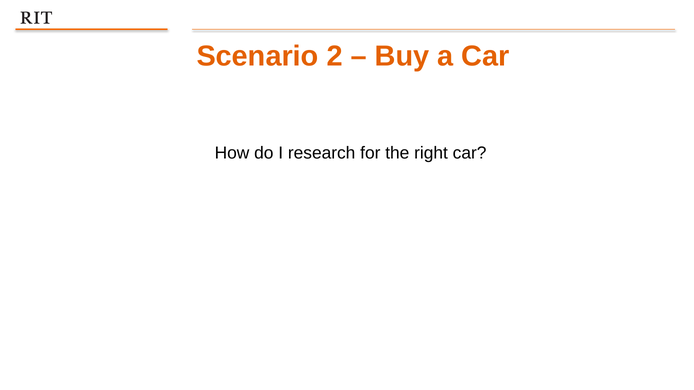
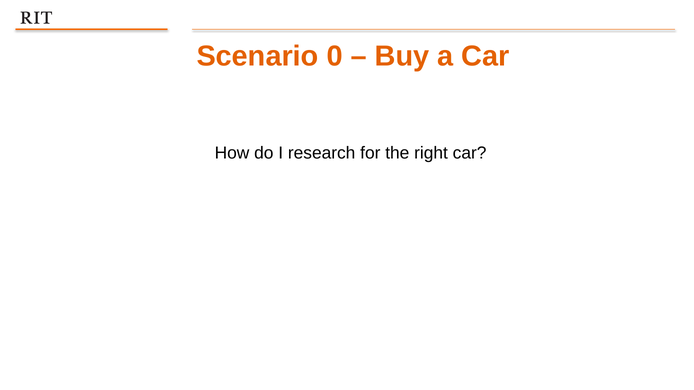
2: 2 -> 0
